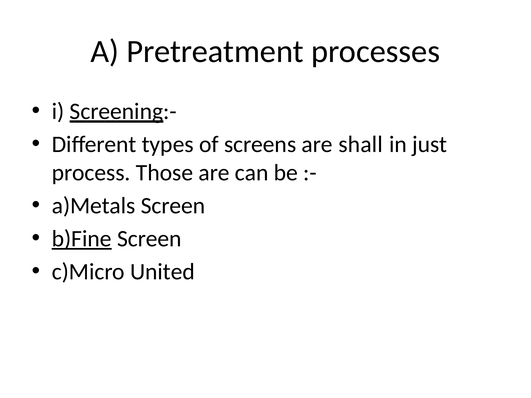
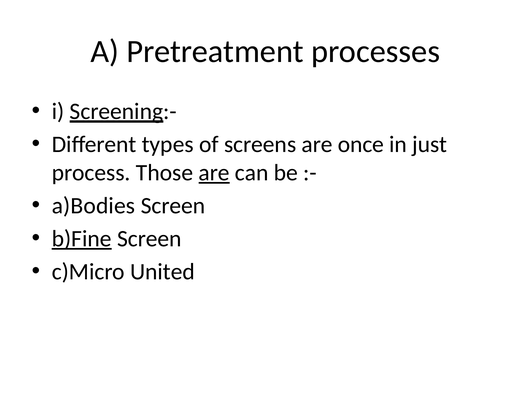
shall: shall -> once
are at (214, 173) underline: none -> present
a)Metals: a)Metals -> a)Bodies
